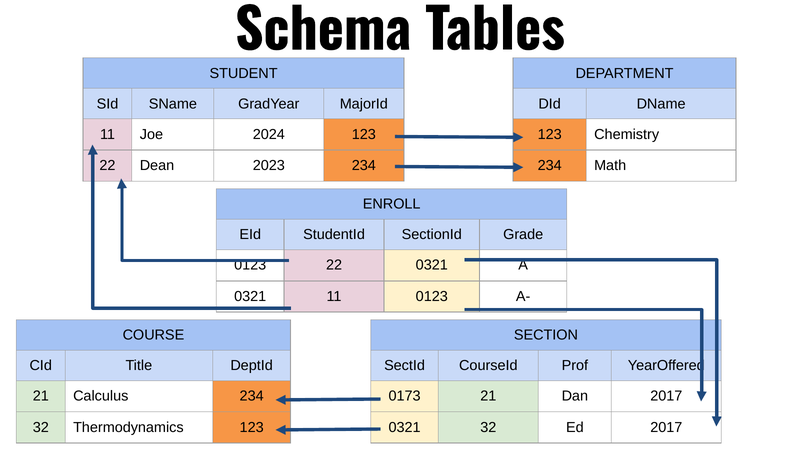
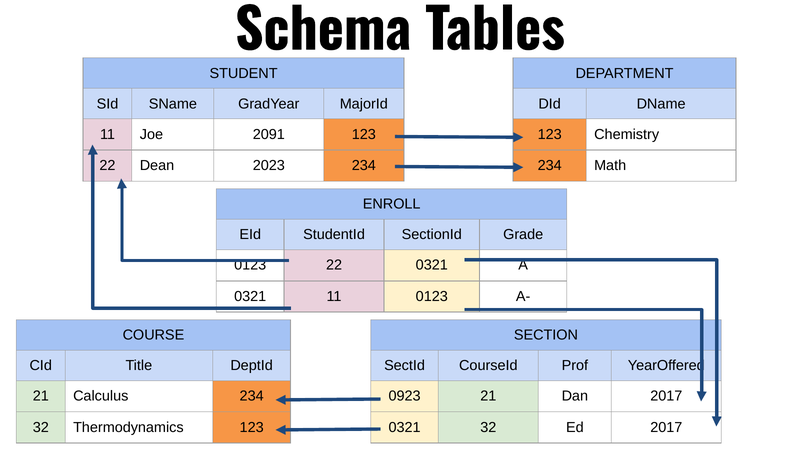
2024: 2024 -> 2091
0173: 0173 -> 0923
